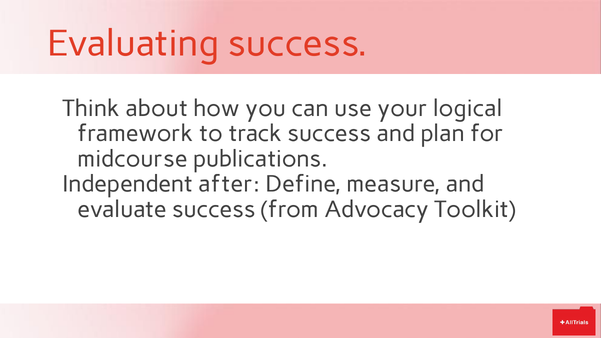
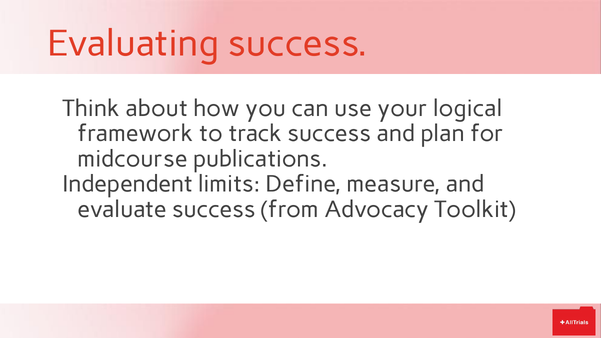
after: after -> limits
